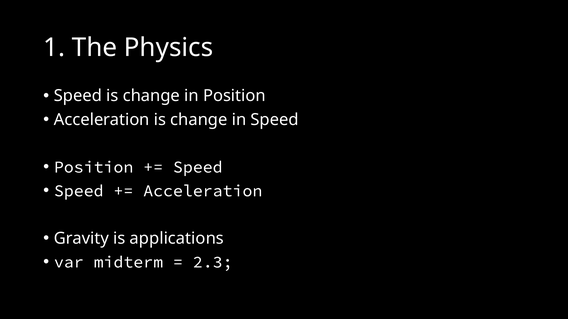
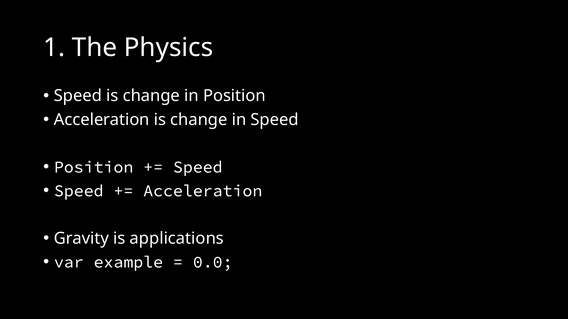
midterm: midterm -> example
2.3: 2.3 -> 0.0
